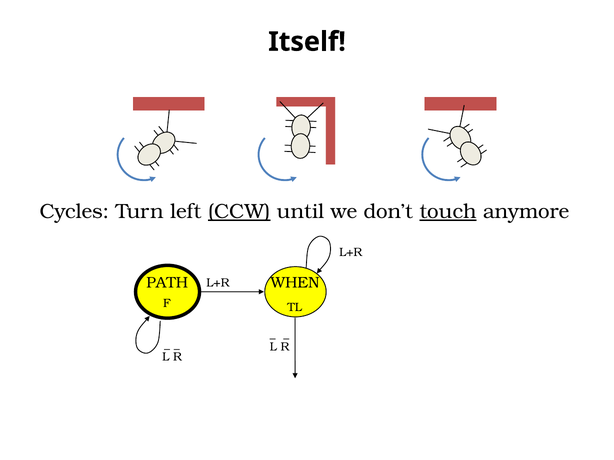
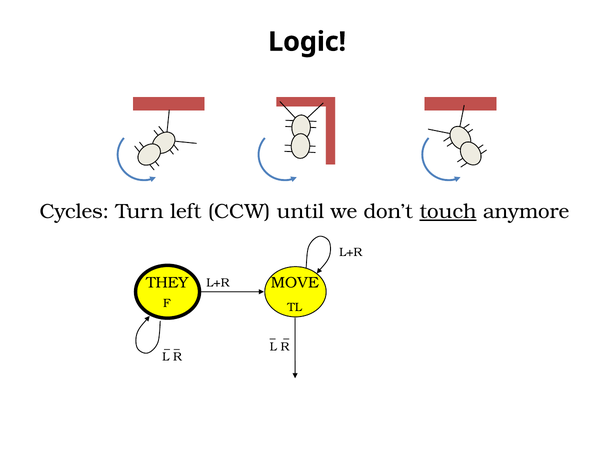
Itself: Itself -> Logic
CCW underline: present -> none
PATH: PATH -> THEY
WHEN: WHEN -> MOVE
